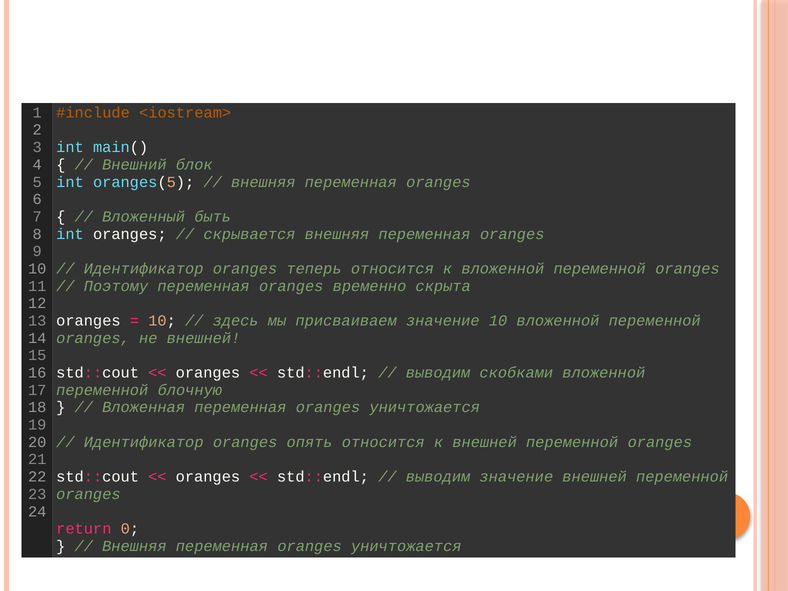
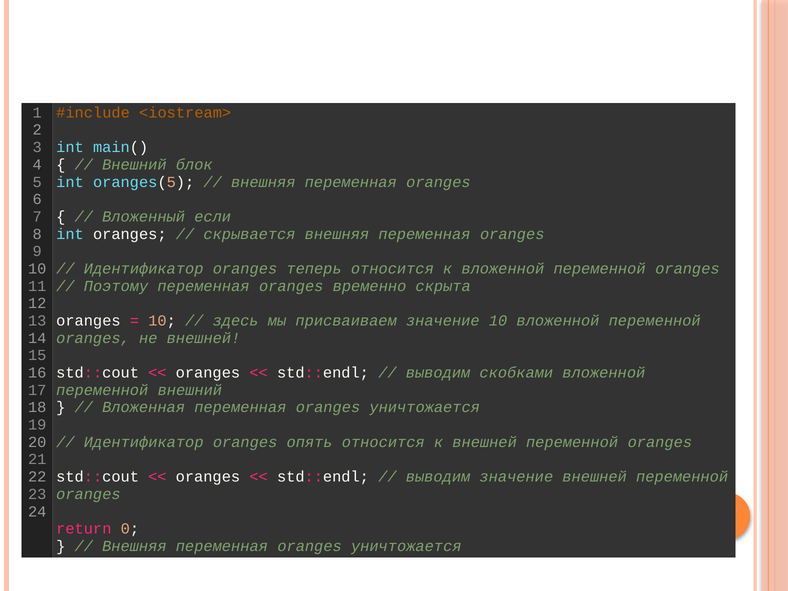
быть: быть -> если
переменной блочную: блочную -> внешний
